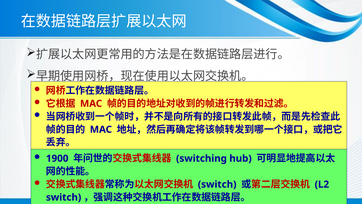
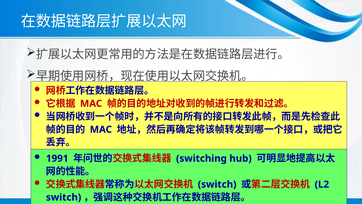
1900: 1900 -> 1991
